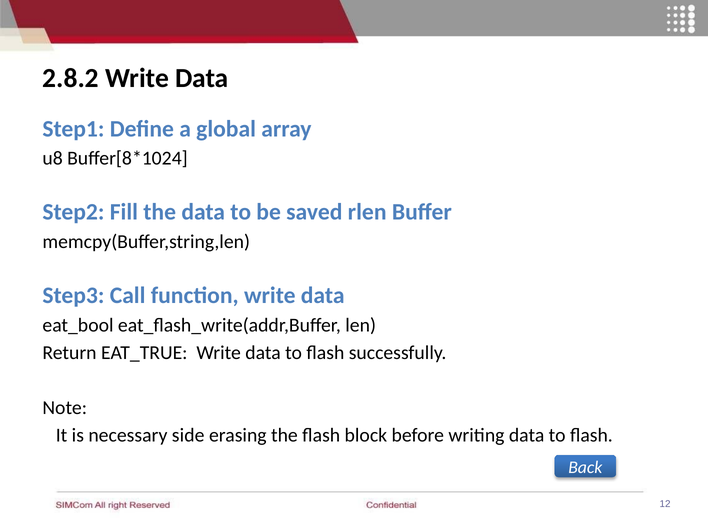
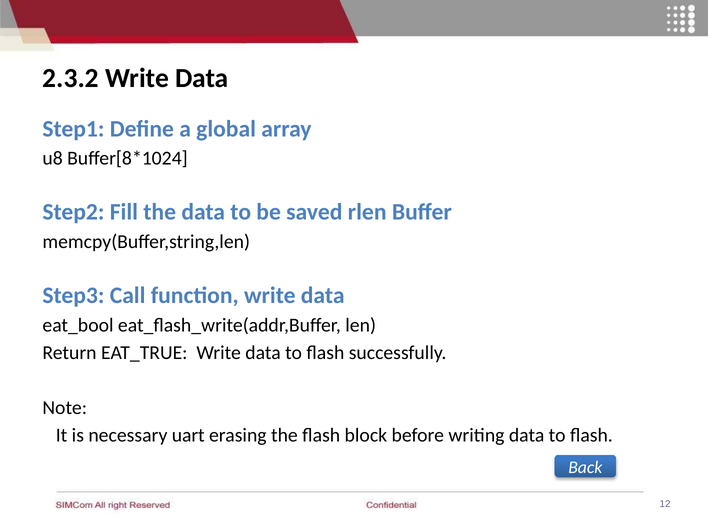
2.8.2: 2.8.2 -> 2.3.2
side: side -> uart
